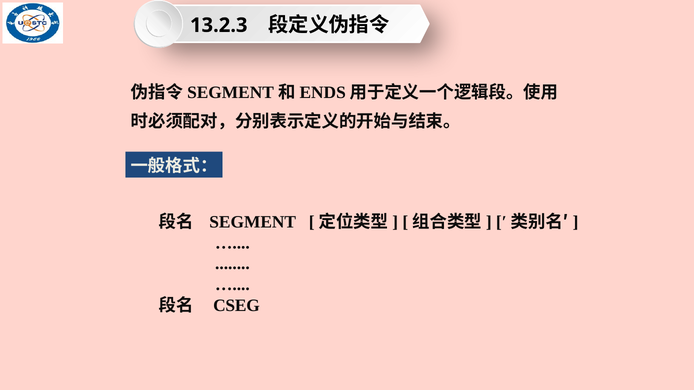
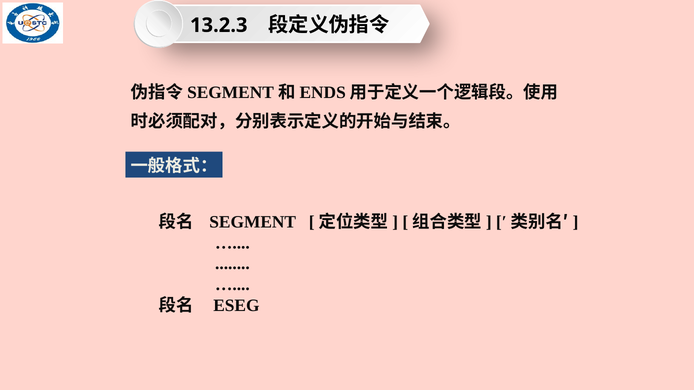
CSEG: CSEG -> ESEG
